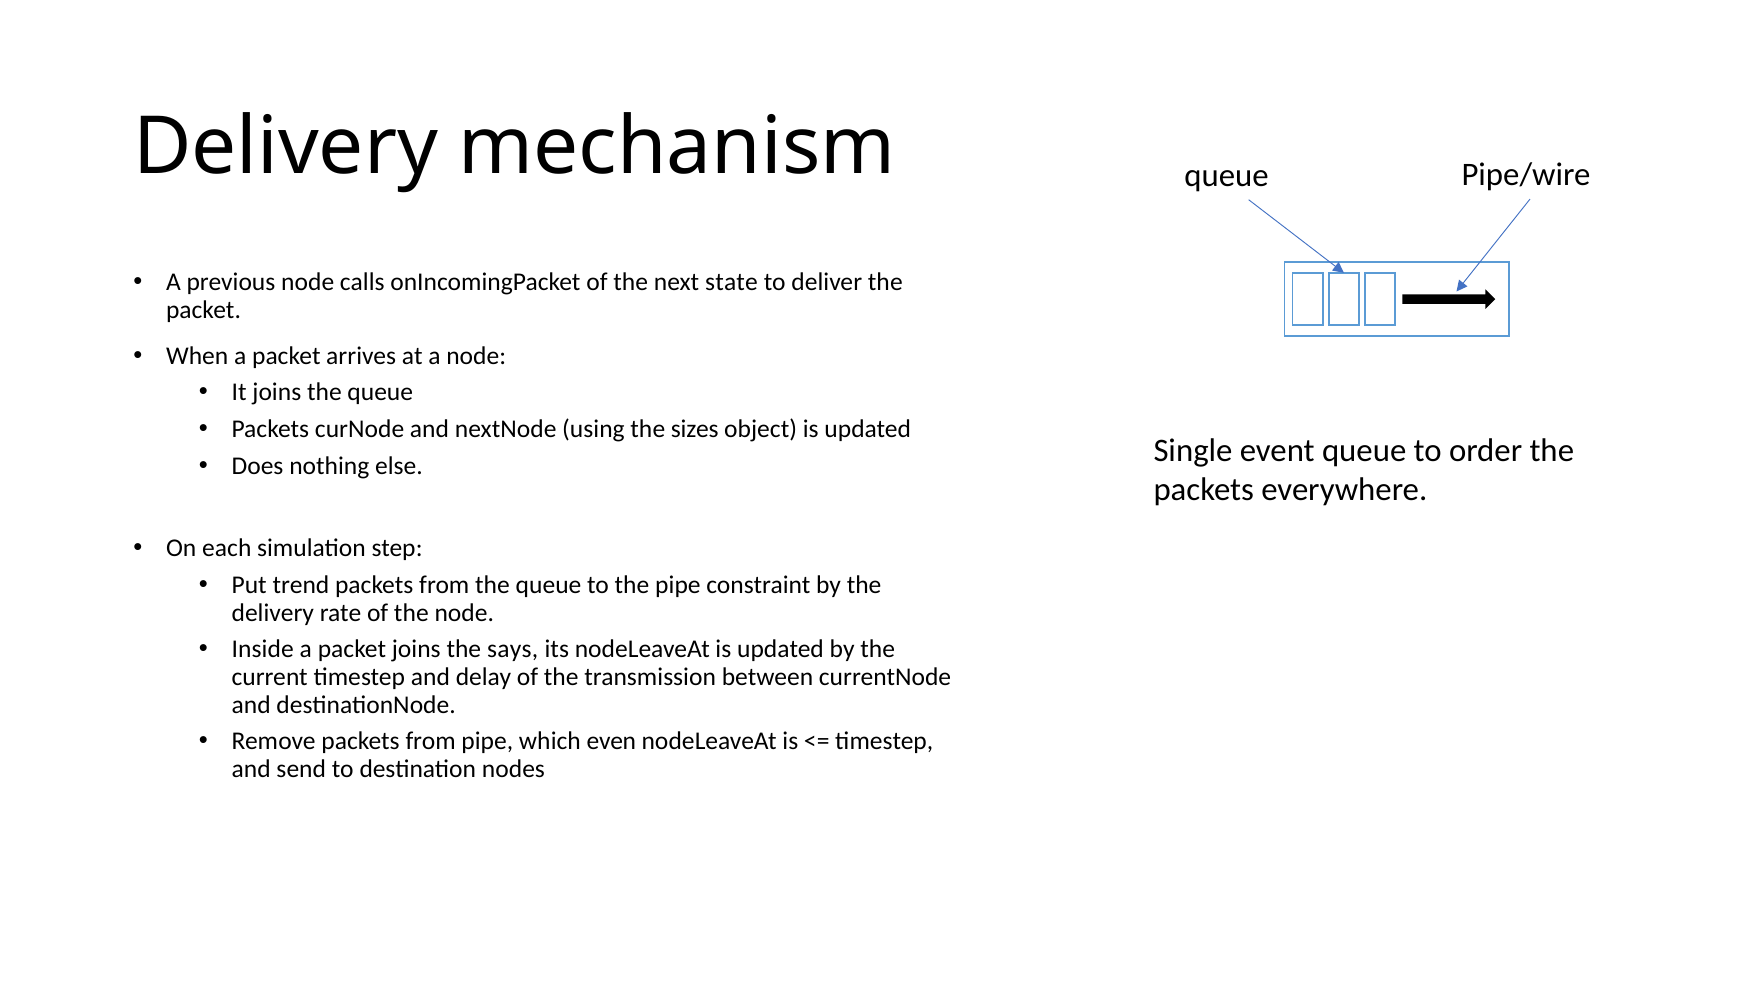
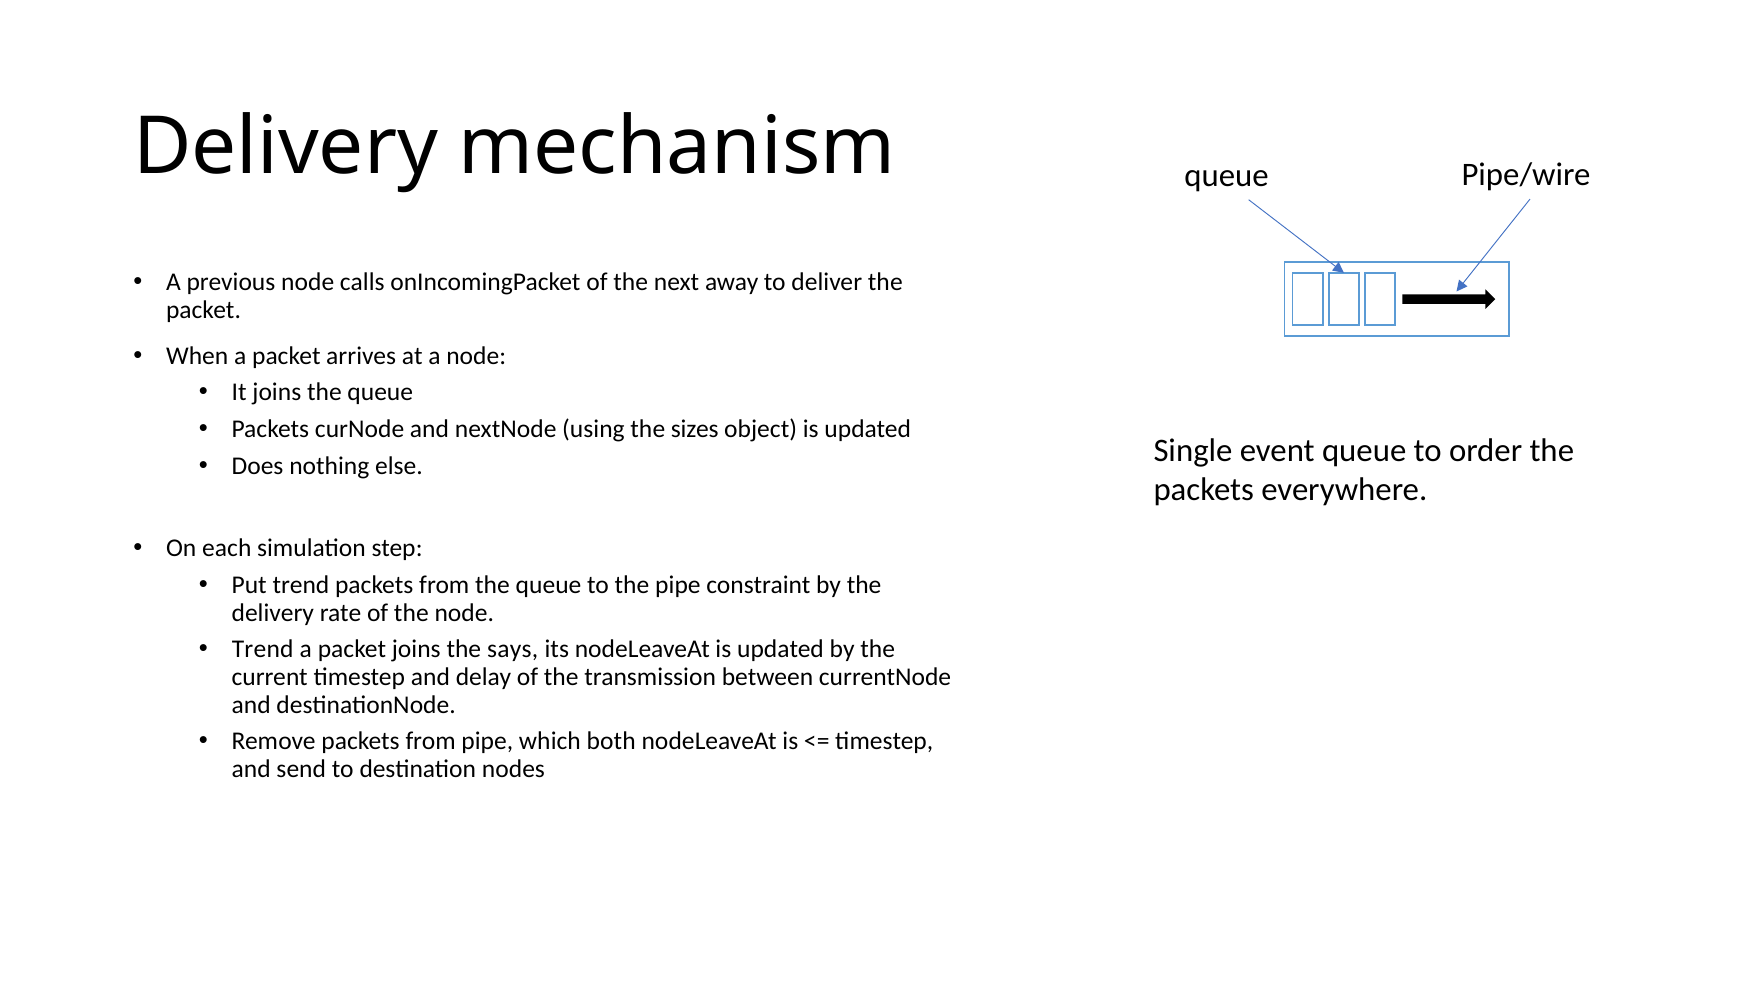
state: state -> away
Inside at (263, 649): Inside -> Trend
even: even -> both
